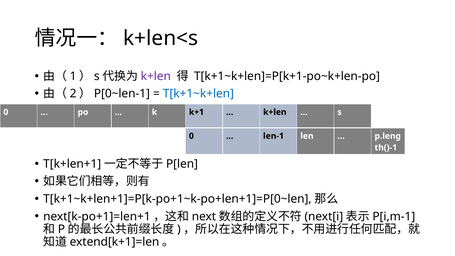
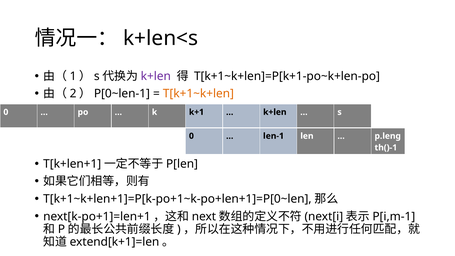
T[k+1~k+len colour: blue -> orange
